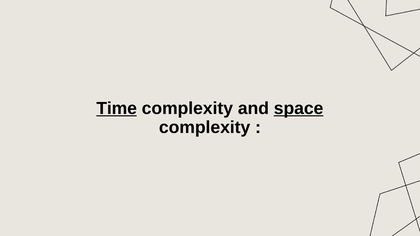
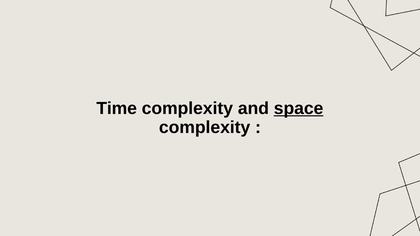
Time underline: present -> none
